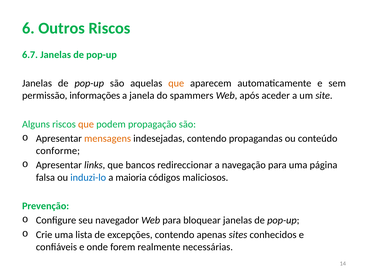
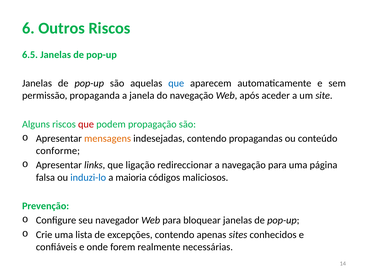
6.7: 6.7 -> 6.5
que at (176, 83) colour: orange -> blue
informações: informações -> propaganda
do spammers: spammers -> navegação
que at (86, 124) colour: orange -> red
bancos: bancos -> ligação
